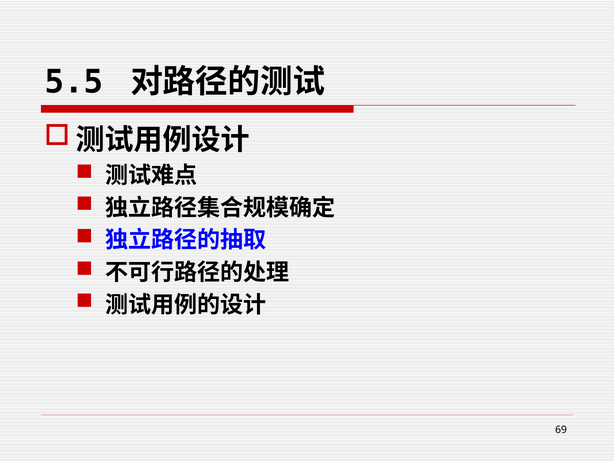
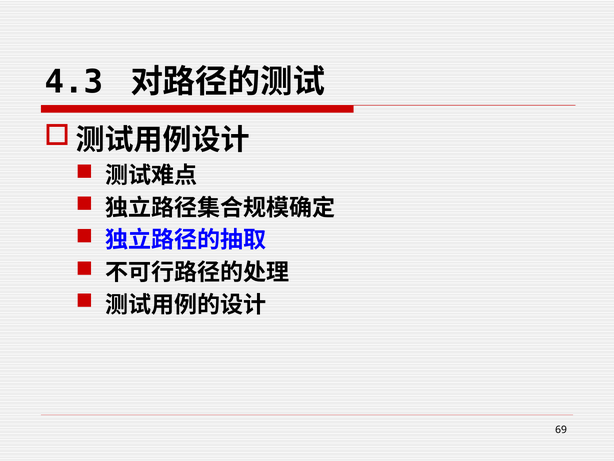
5.5: 5.5 -> 4.3
